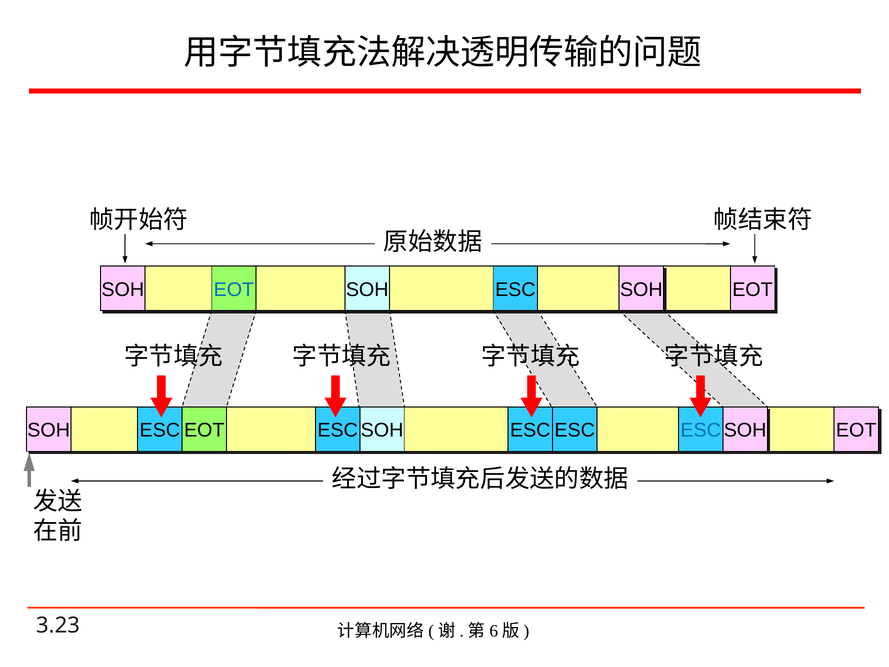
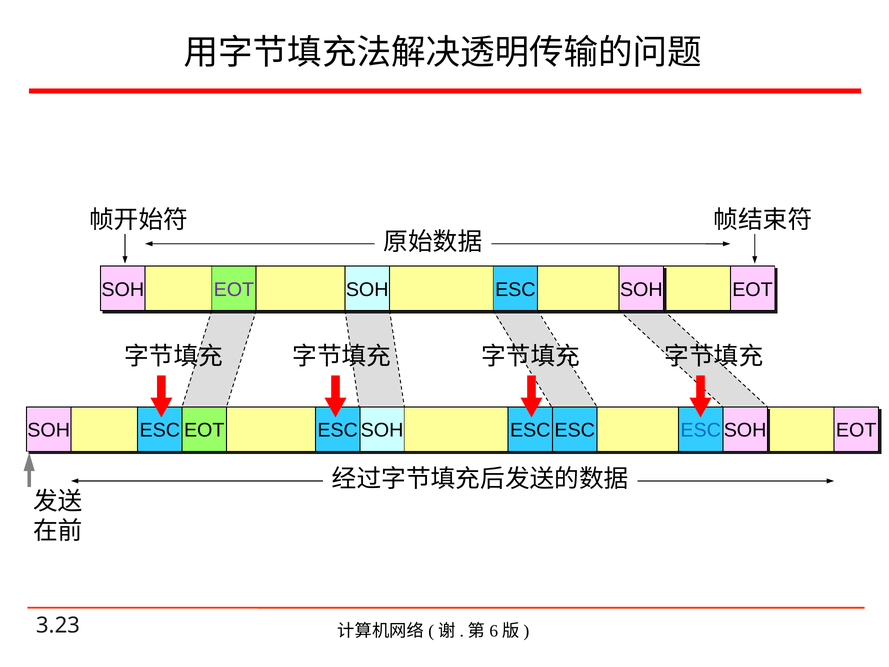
EOT at (234, 289) colour: blue -> purple
